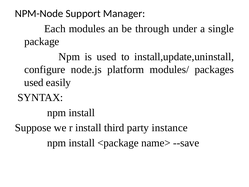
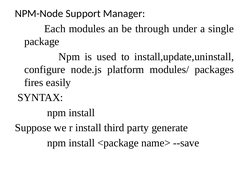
used at (34, 82): used -> fires
instance: instance -> generate
